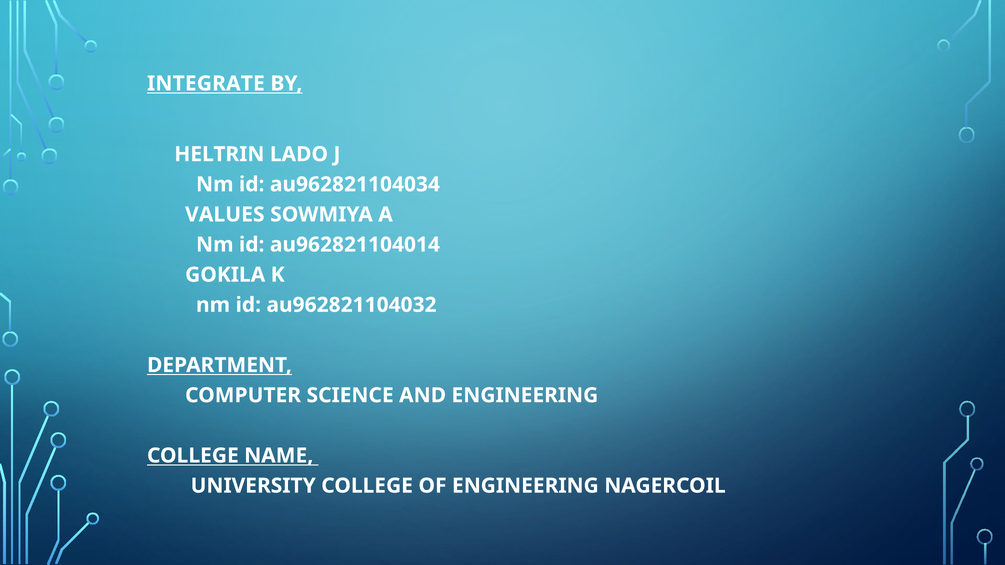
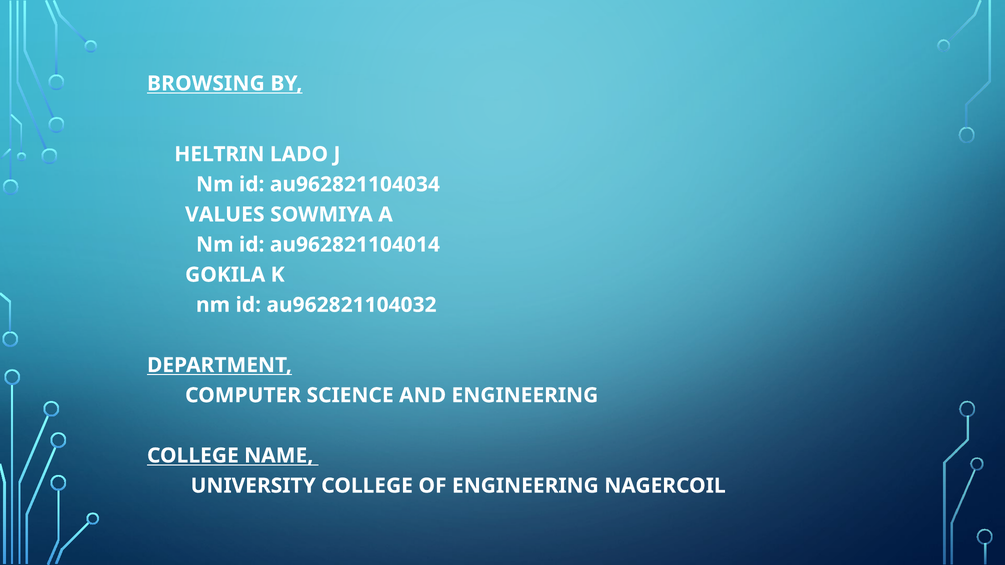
INTEGRATE: INTEGRATE -> BROWSING
